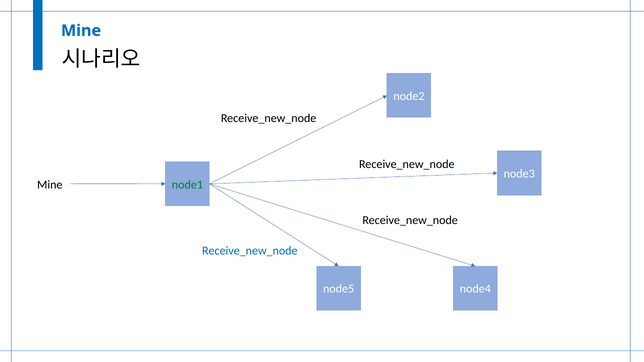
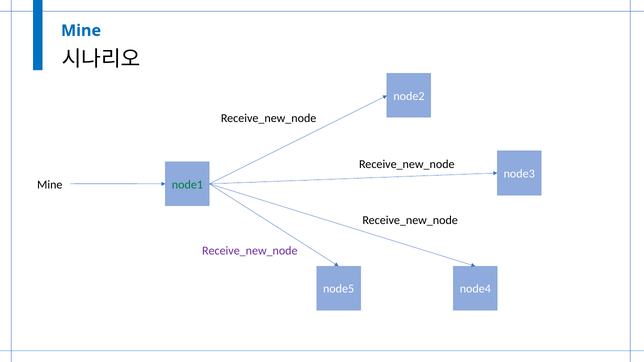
Receive_new_node at (250, 251) colour: blue -> purple
